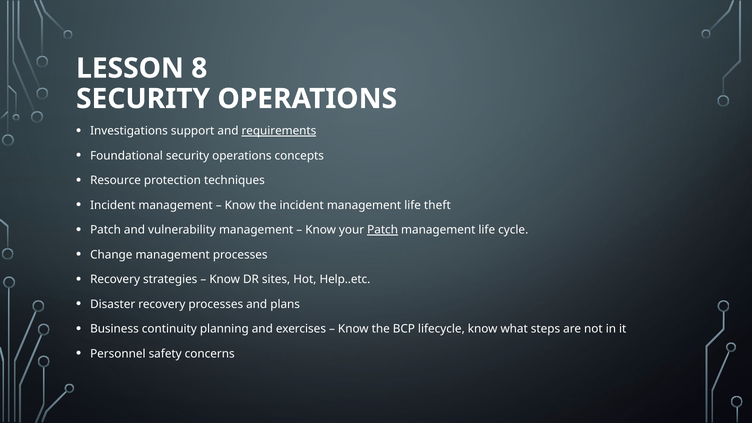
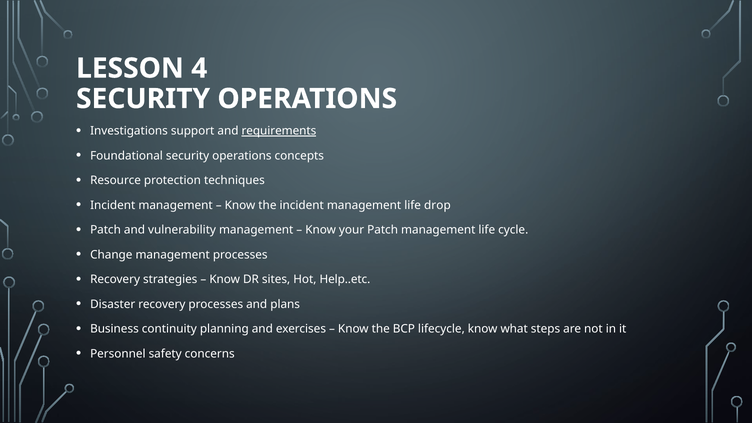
8: 8 -> 4
theft: theft -> drop
Patch at (383, 230) underline: present -> none
